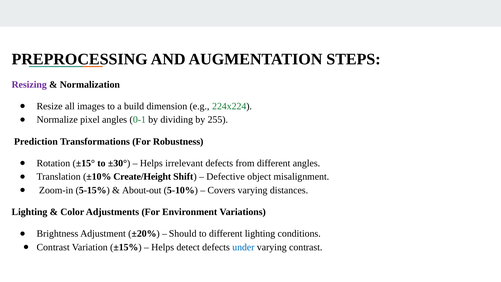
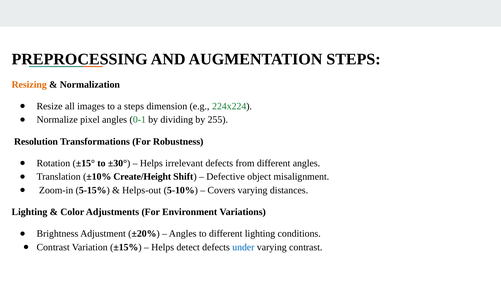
Resizing colour: purple -> orange
a build: build -> steps
Prediction: Prediction -> Resolution
About-out: About-out -> Helps-out
Should at (183, 234): Should -> Angles
